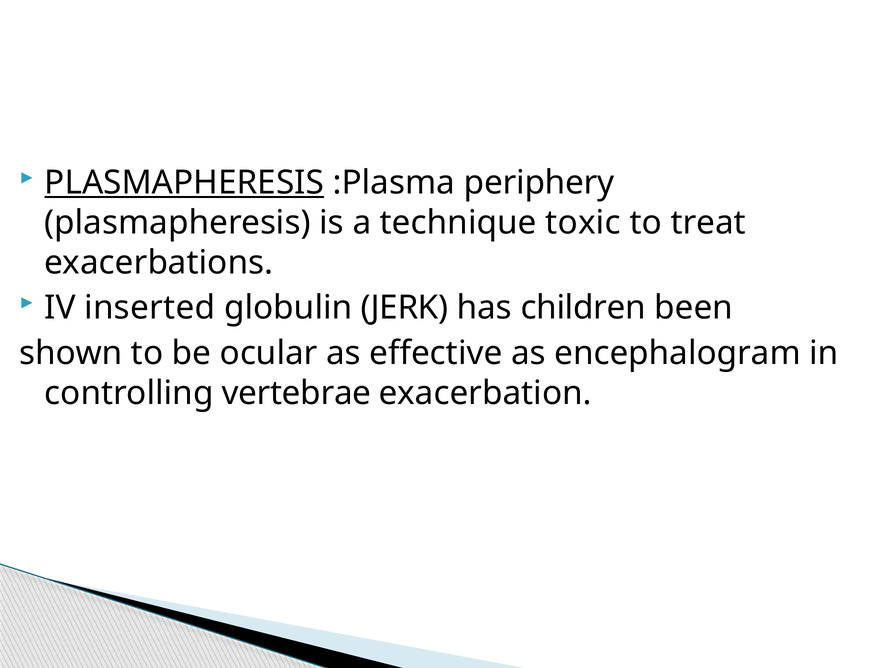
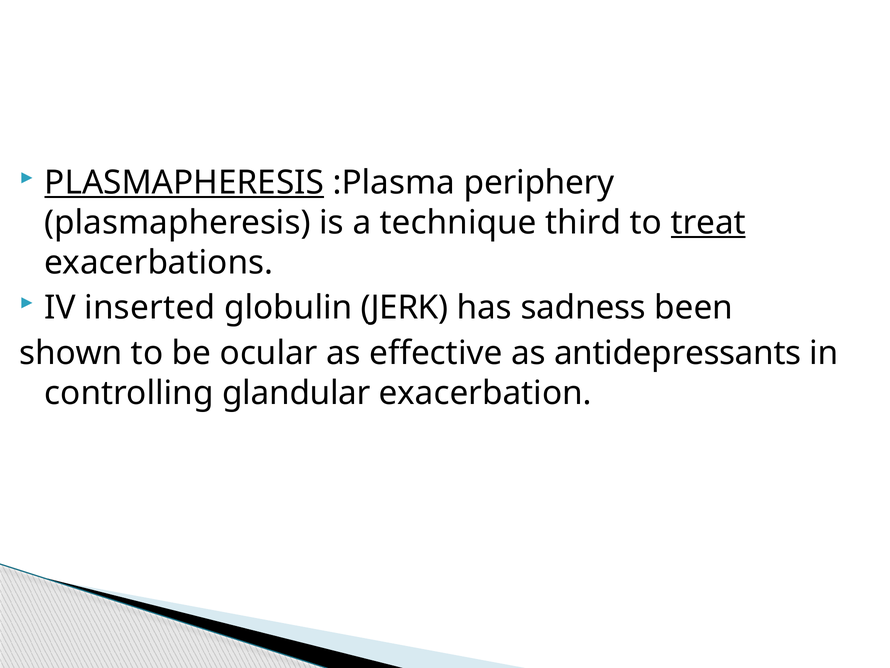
toxic: toxic -> third
treat underline: none -> present
children: children -> sadness
encephalogram: encephalogram -> antidepressants
vertebrae: vertebrae -> glandular
